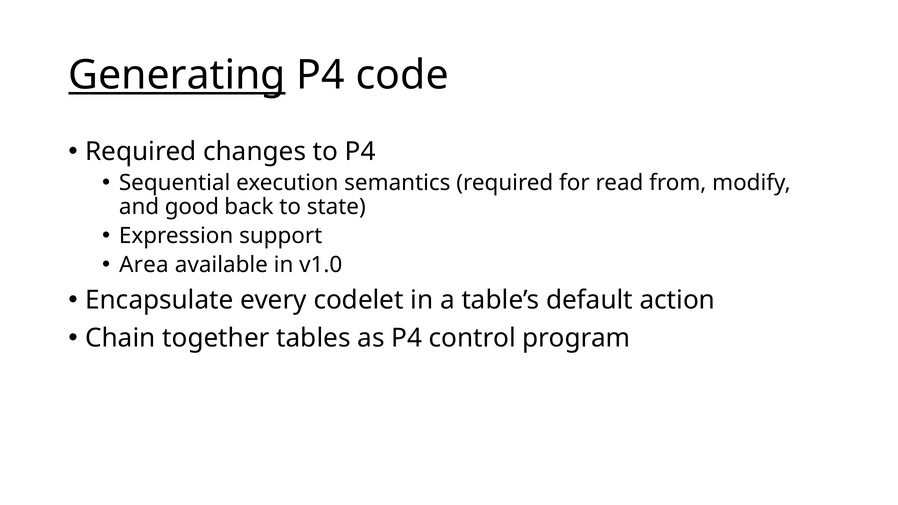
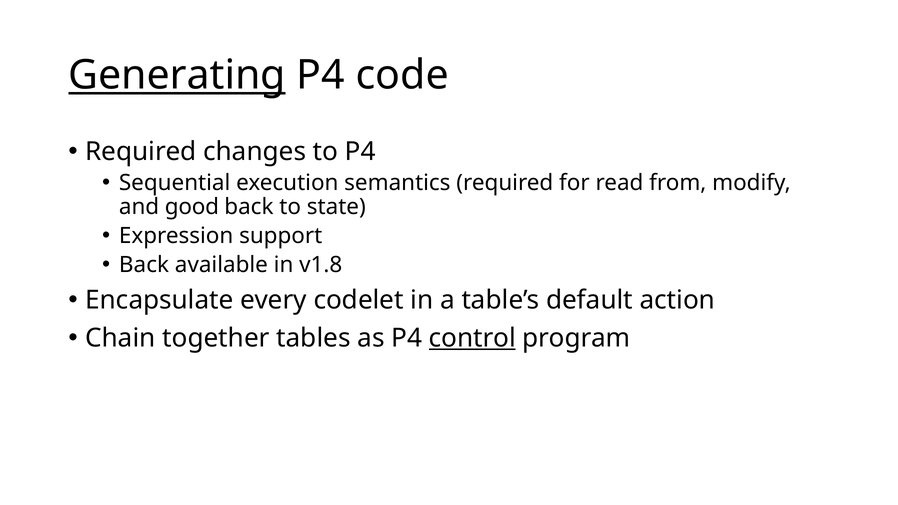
Area at (144, 265): Area -> Back
v1.0: v1.0 -> v1.8
control underline: none -> present
